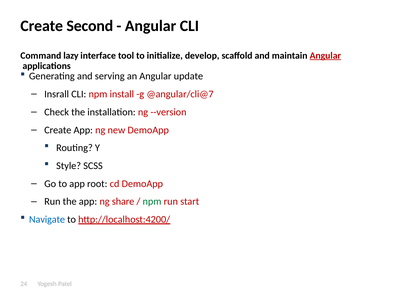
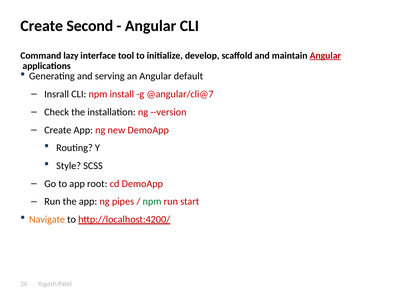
update: update -> default
share: share -> pipes
Navigate colour: blue -> orange
